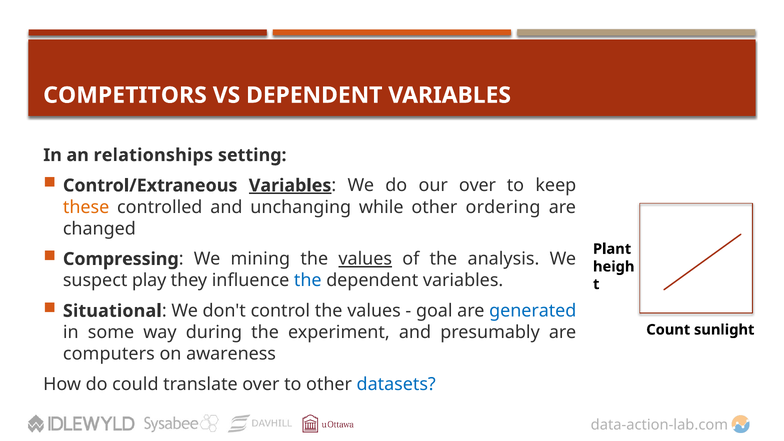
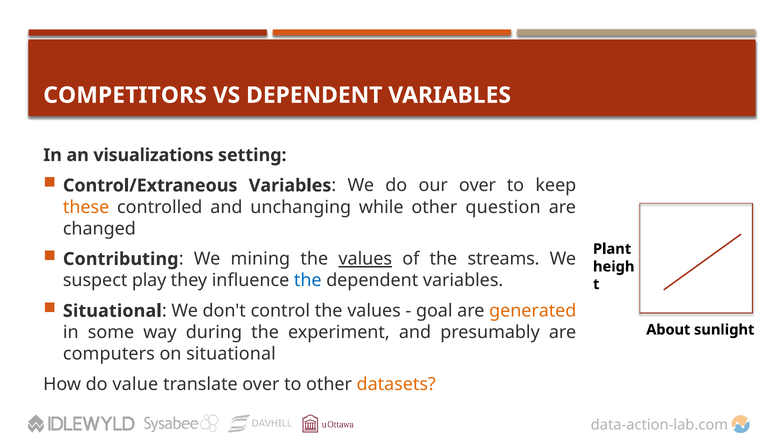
relationships: relationships -> visualizations
Variables at (290, 186) underline: present -> none
ordering: ordering -> question
Compressing: Compressing -> Contributing
analysis: analysis -> streams
generated colour: blue -> orange
Count: Count -> About
on awareness: awareness -> situational
could: could -> value
datasets colour: blue -> orange
